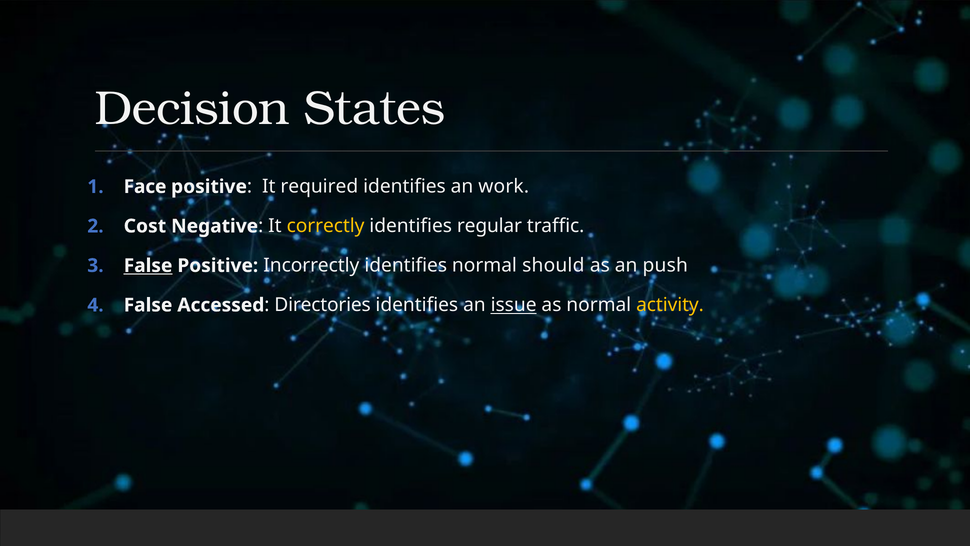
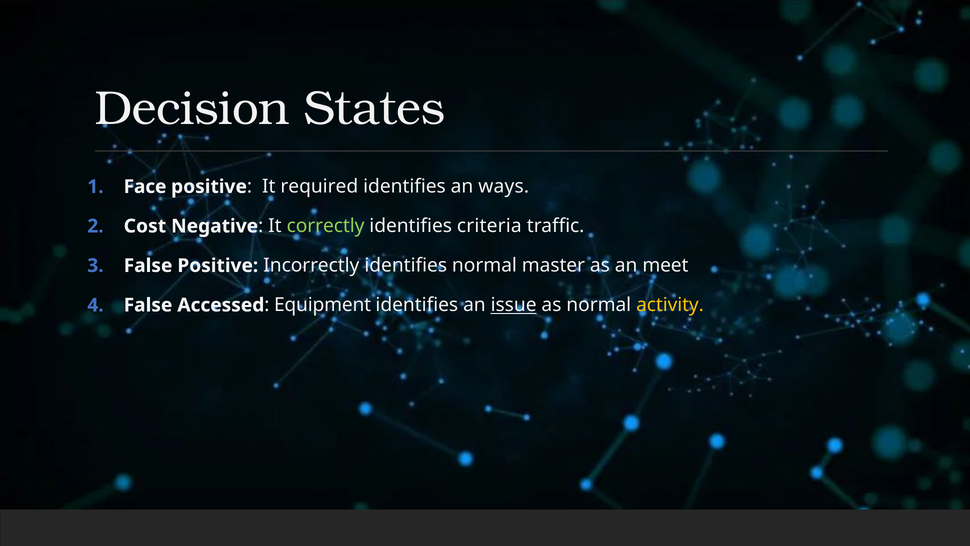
work: work -> ways
correctly colour: yellow -> light green
regular: regular -> criteria
False at (148, 265) underline: present -> none
should: should -> master
push: push -> meet
Directories: Directories -> Equipment
